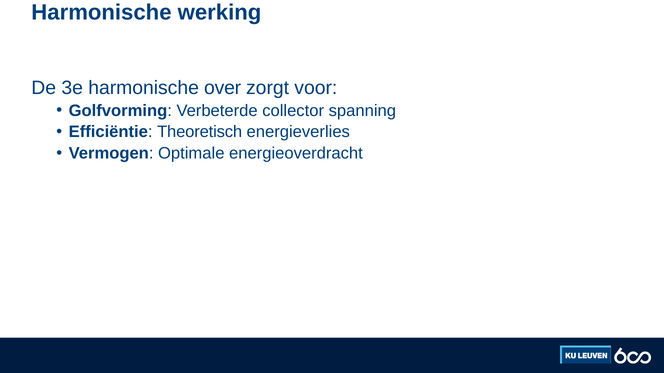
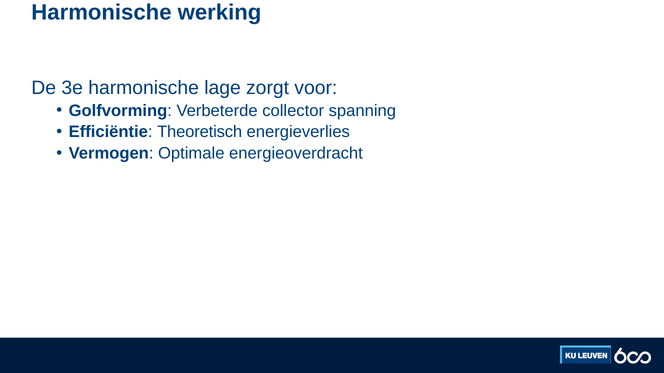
over: over -> lage
